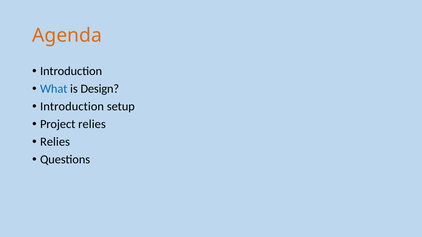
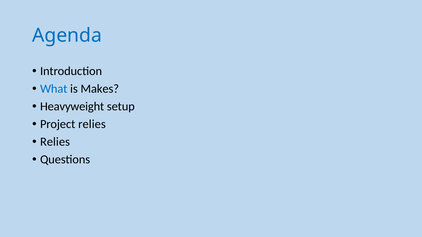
Agenda colour: orange -> blue
Design: Design -> Makes
Introduction at (72, 107): Introduction -> Heavyweight
